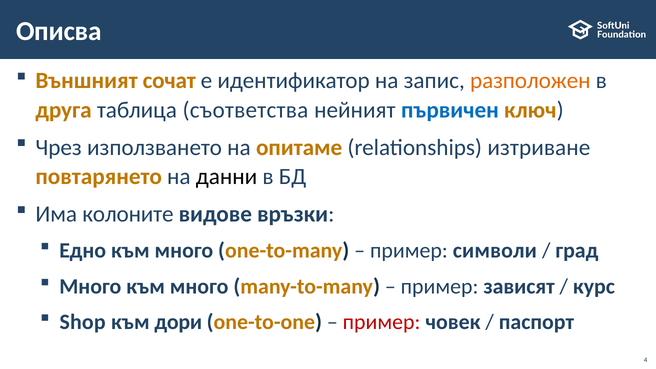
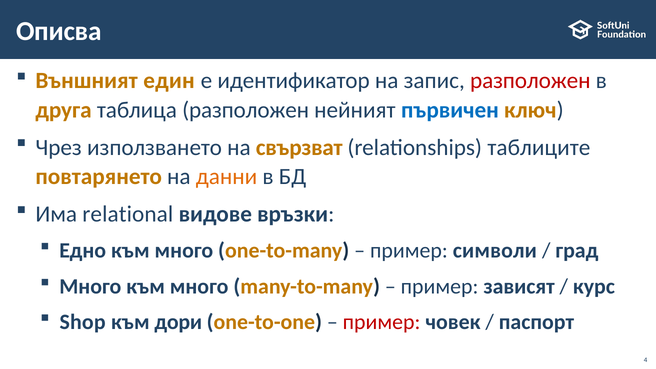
сочат: сочат -> един
разположен at (530, 81) colour: orange -> red
таблица съответства: съответства -> разположен
опитаме: опитаме -> свързват
изтриване: изтриване -> таблиците
данни colour: black -> orange
колоните: колоните -> relational
